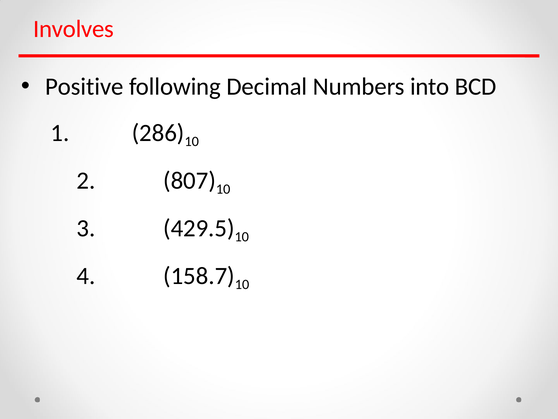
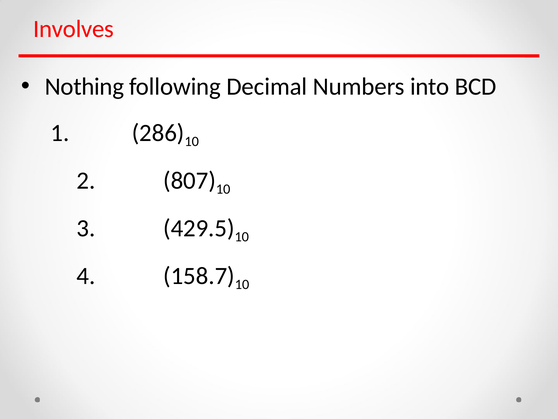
Positive: Positive -> Nothing
